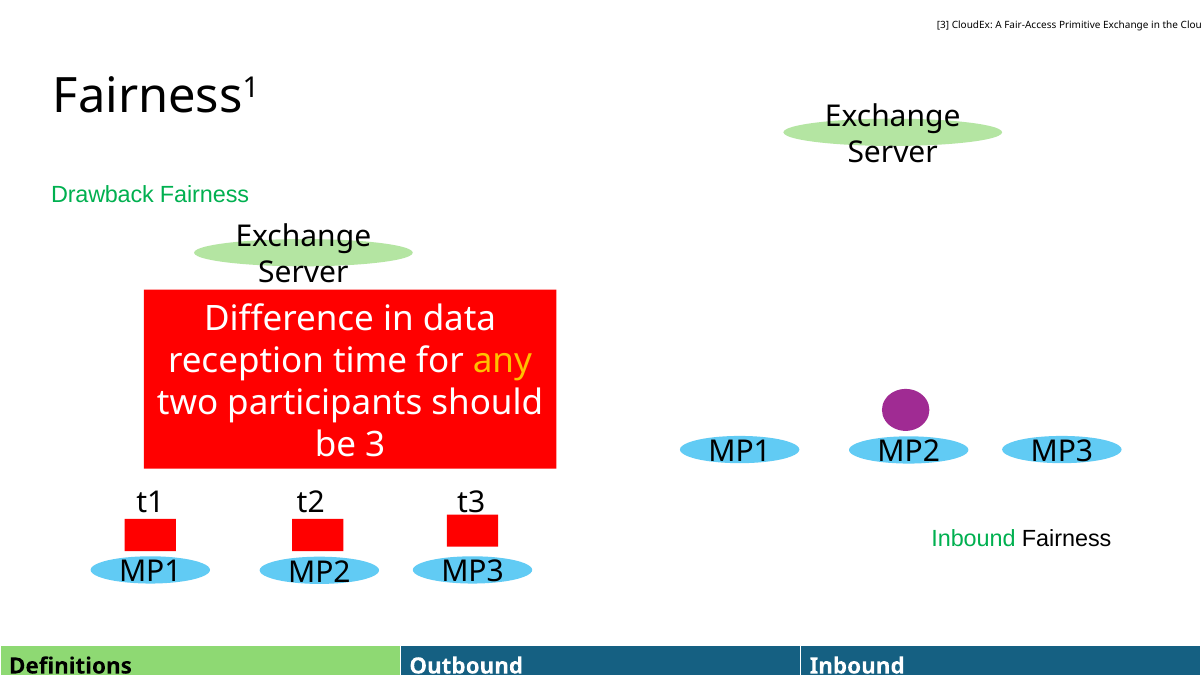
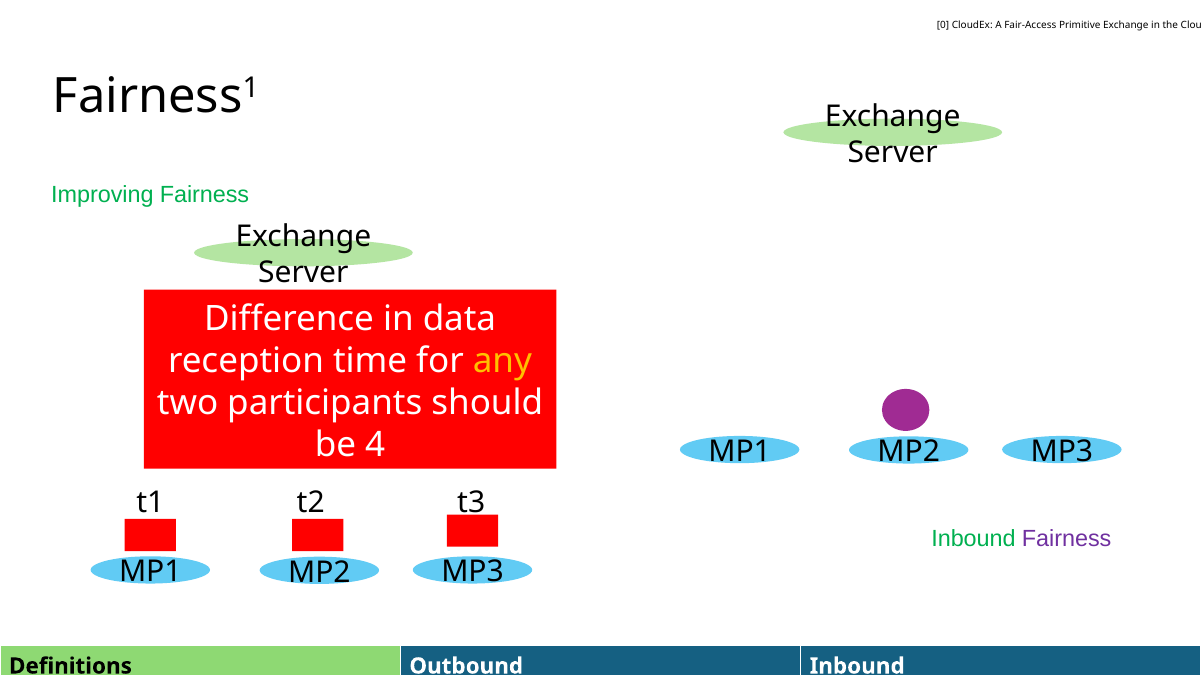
3 at (943, 26): 3 -> 0
Drawback: Drawback -> Improving
be 3: 3 -> 4
Fairness at (1067, 539) colour: black -> purple
